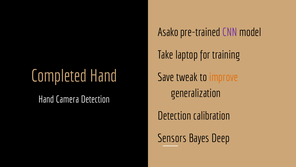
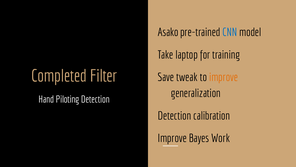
CNN colour: purple -> blue
Completed Hand: Hand -> Filter
Camera: Camera -> Piloting
Sensors at (172, 138): Sensors -> Improve
Deep: Deep -> Work
